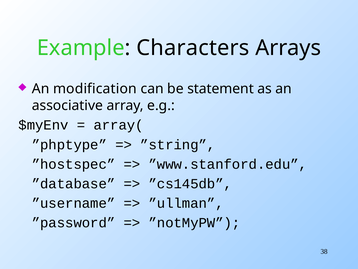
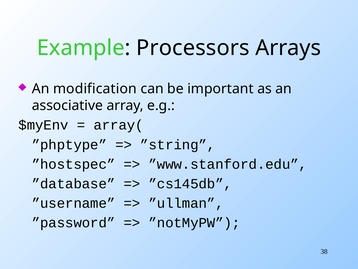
Characters: Characters -> Processors
statement: statement -> important
